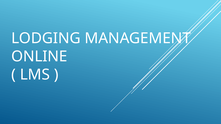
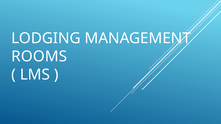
ONLINE: ONLINE -> ROOMS
